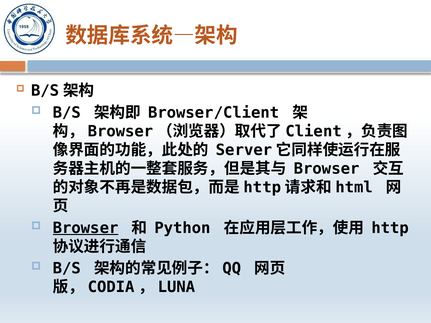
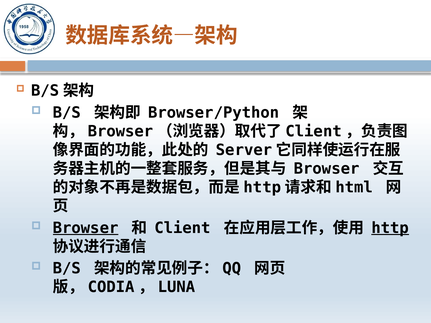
Browser/Client: Browser/Client -> Browser/Python
Python: Python -> Client
http underline: none -> present
